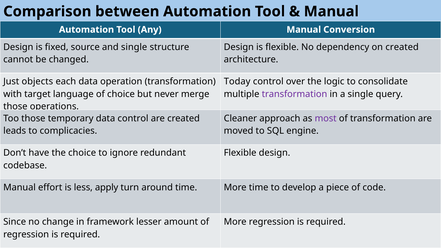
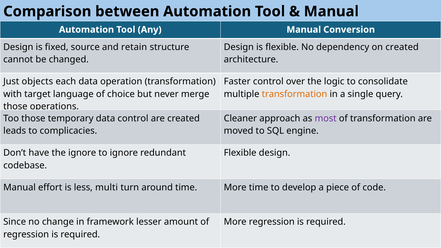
and single: single -> retain
Today: Today -> Faster
transformation at (294, 94) colour: purple -> orange
the choice: choice -> ignore
apply: apply -> multi
